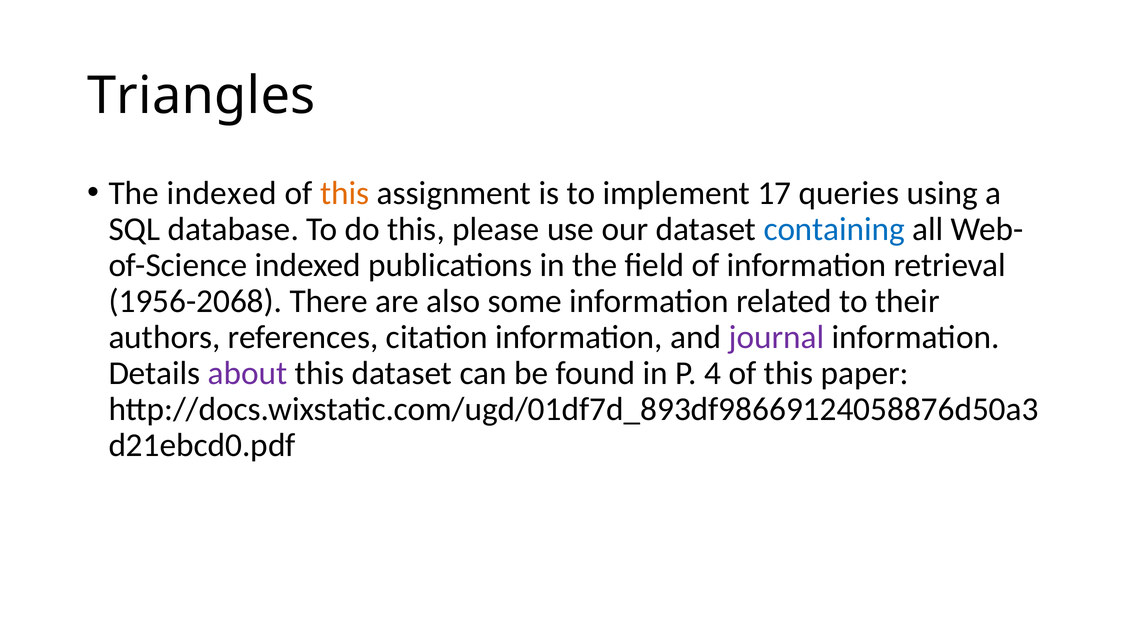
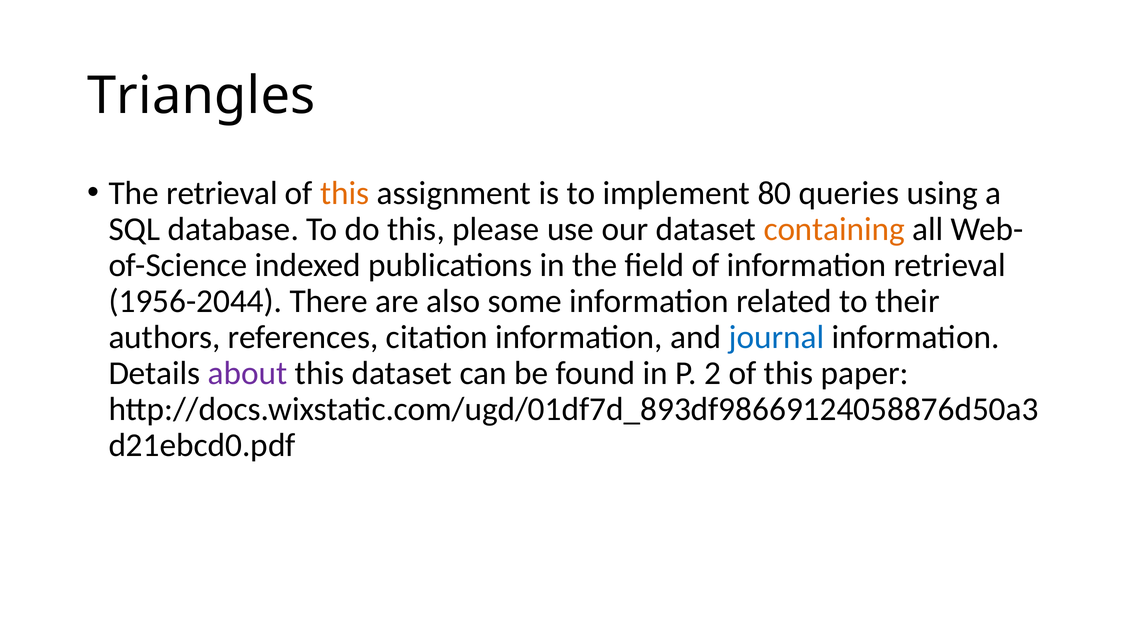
The indexed: indexed -> retrieval
17: 17 -> 80
containing colour: blue -> orange
1956-2068: 1956-2068 -> 1956-2044
journal colour: purple -> blue
4: 4 -> 2
